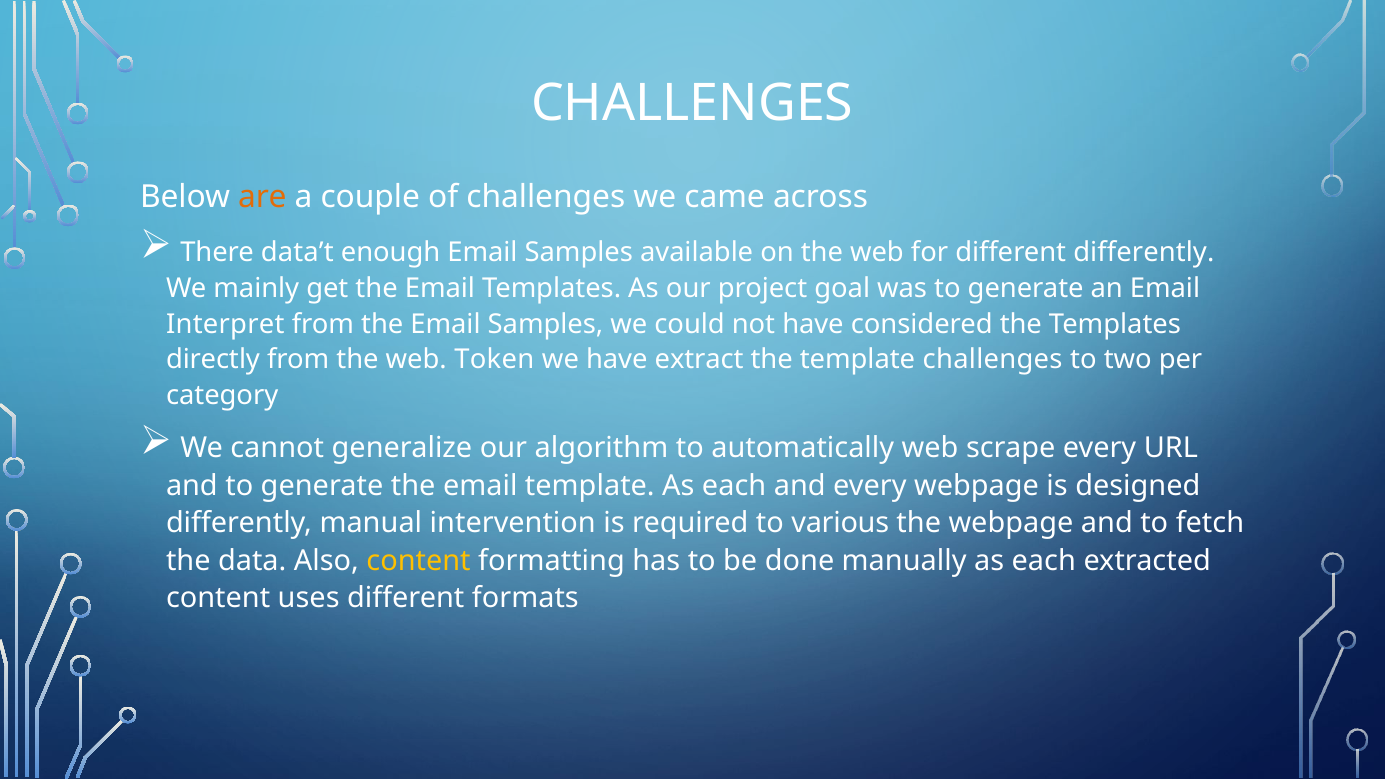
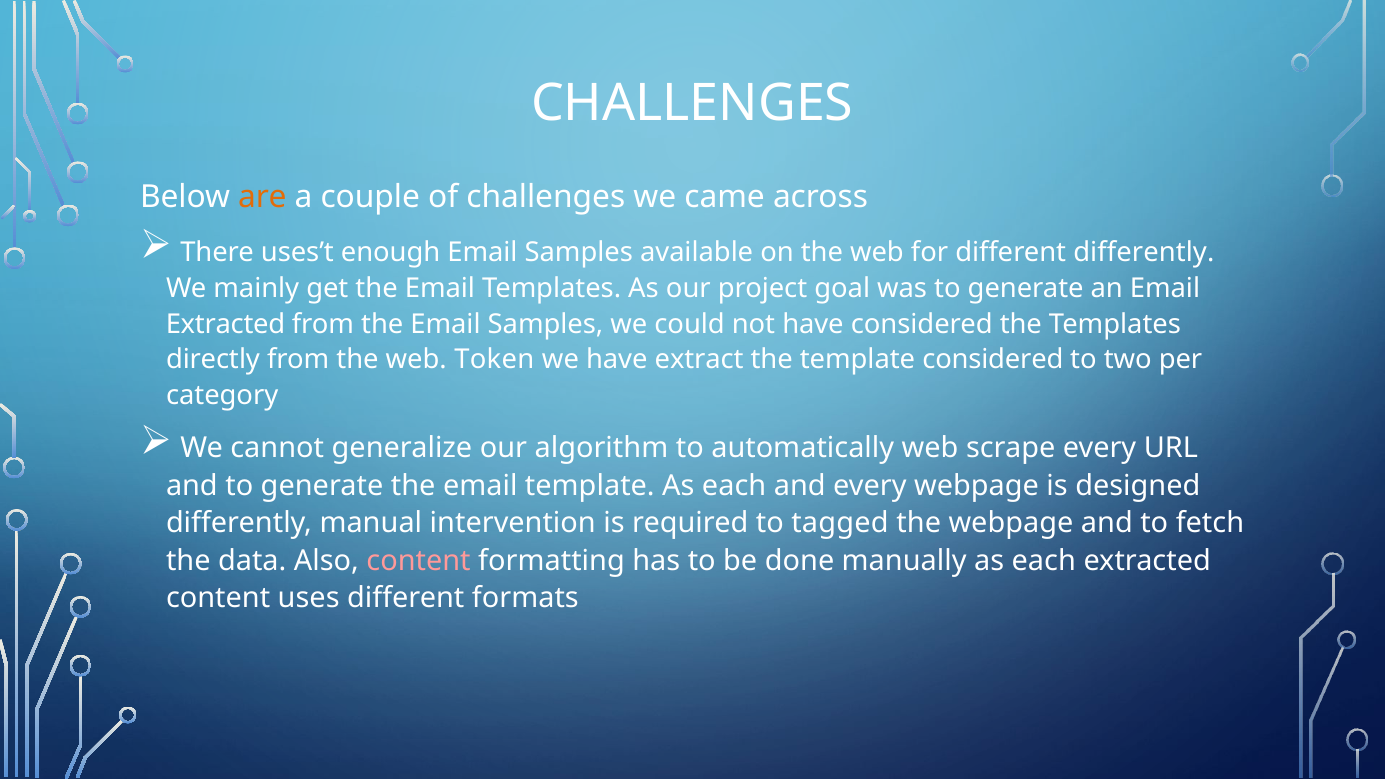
data’t: data’t -> uses’t
Interpret at (225, 324): Interpret -> Extracted
template challenges: challenges -> considered
various: various -> tagged
content at (419, 561) colour: yellow -> pink
